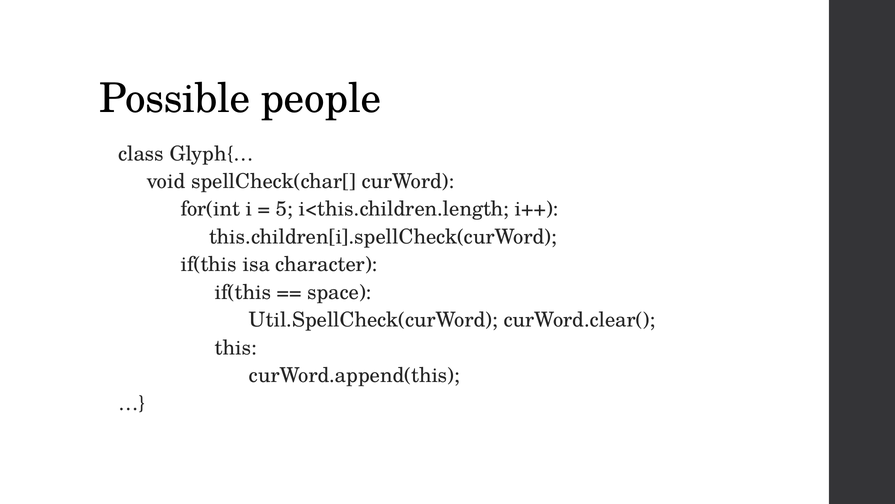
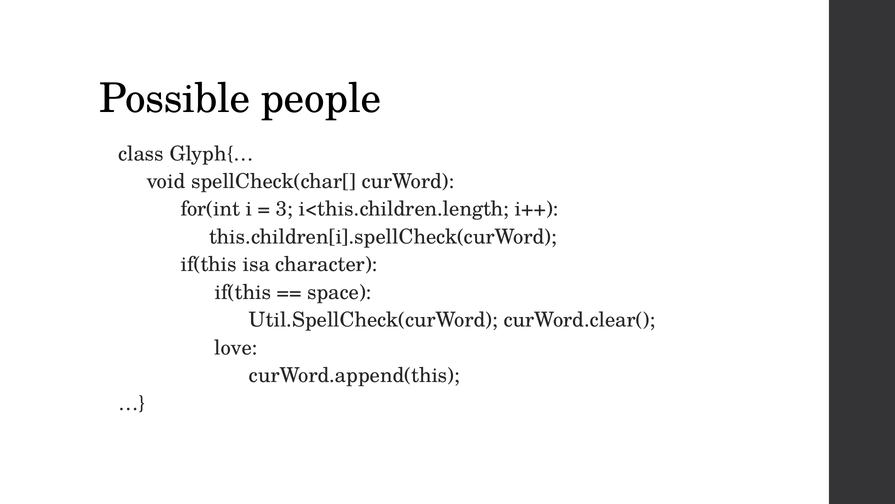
5: 5 -> 3
this: this -> love
